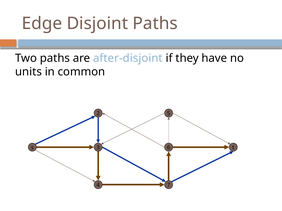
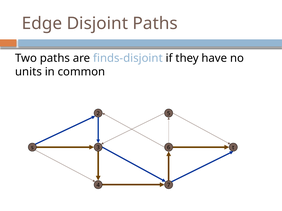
after-disjoint: after-disjoint -> finds-disjoint
